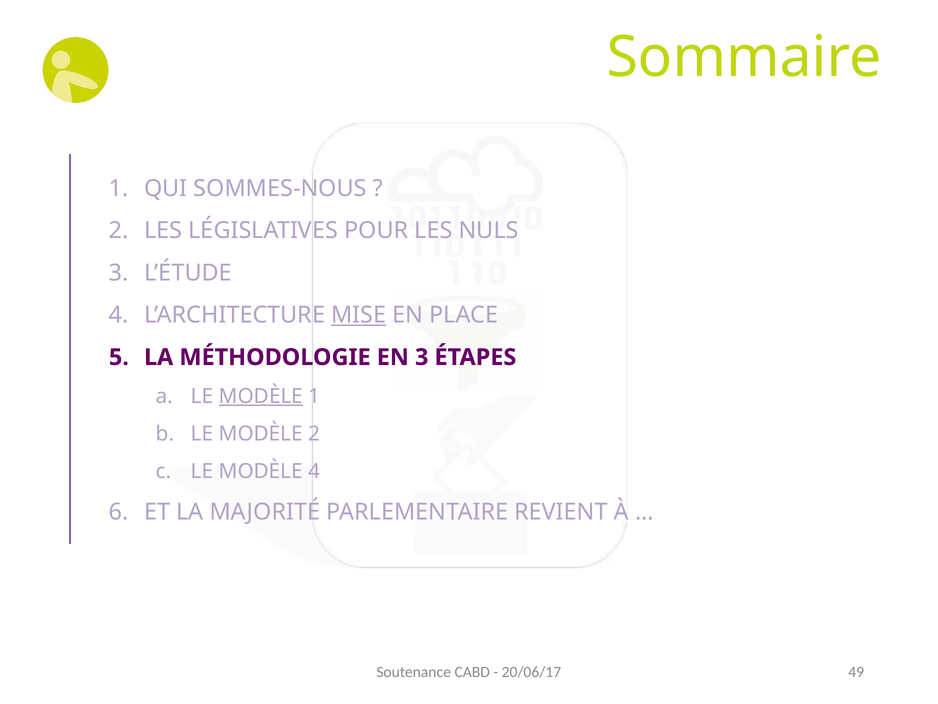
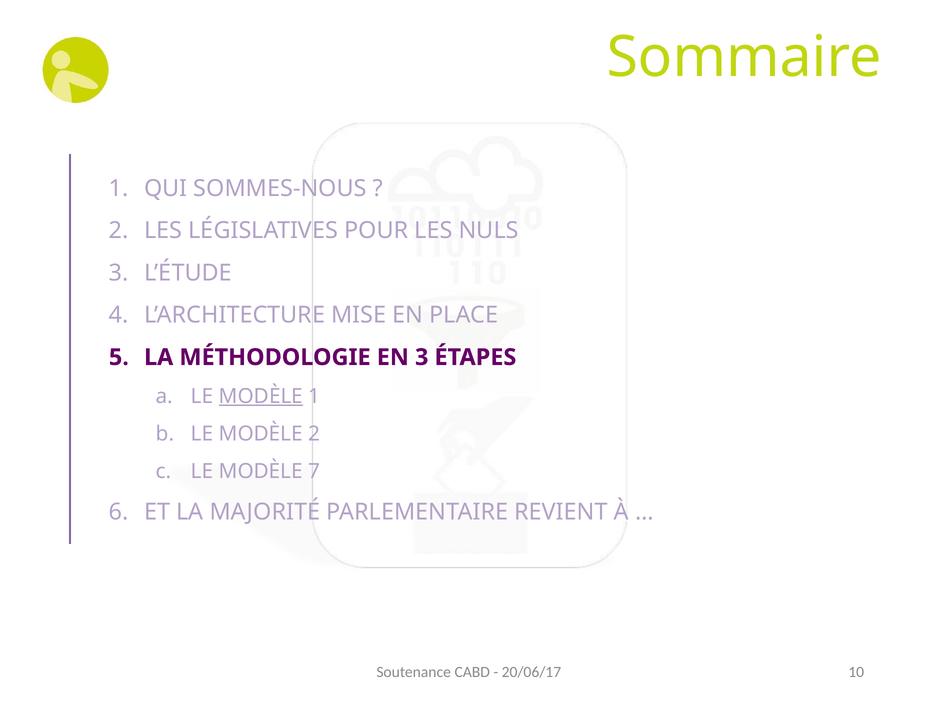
MISE underline: present -> none
MODÈLE 4: 4 -> 7
49: 49 -> 10
